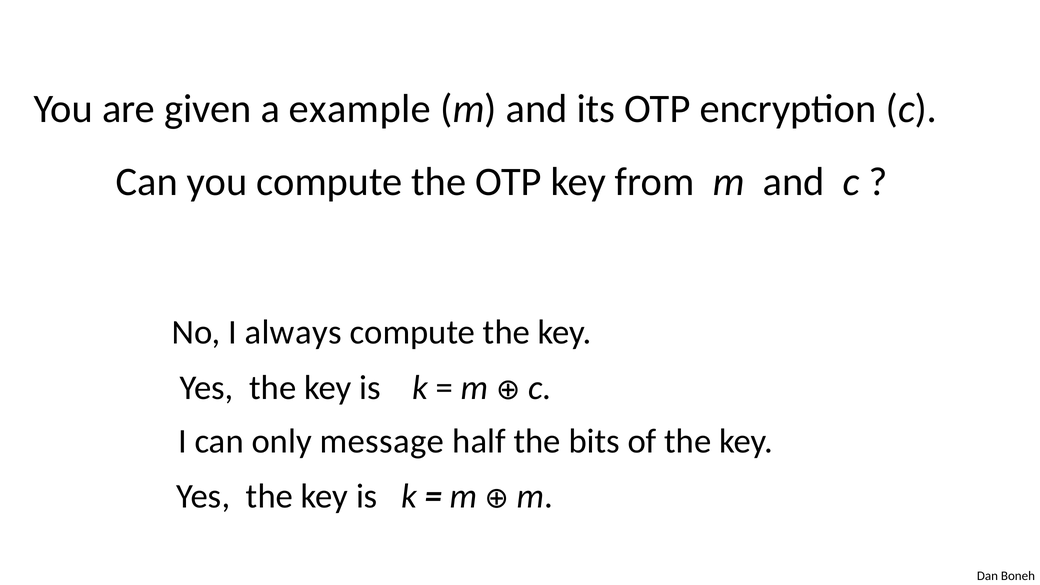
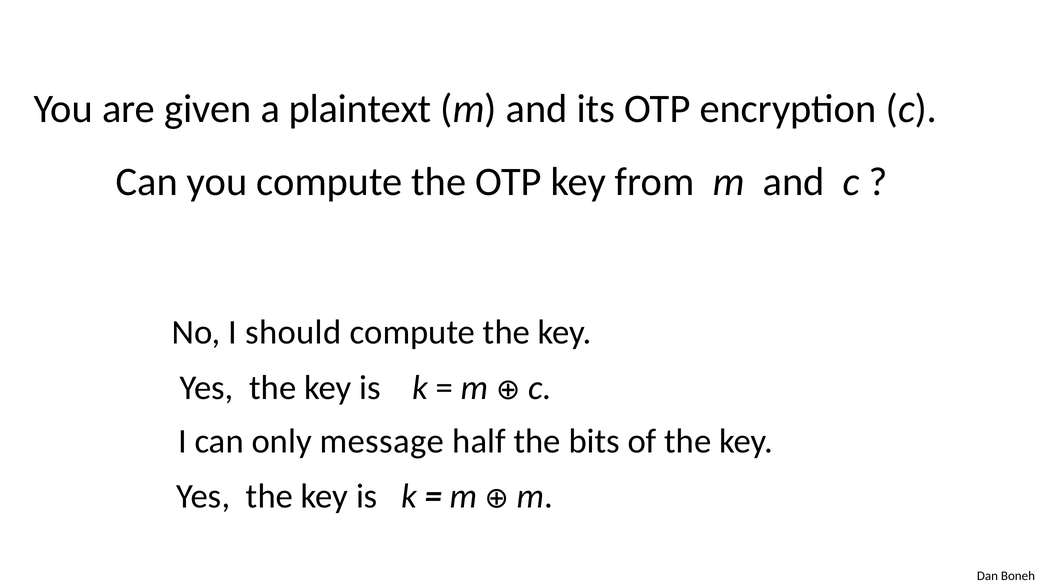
example: example -> plaintext
always: always -> should
